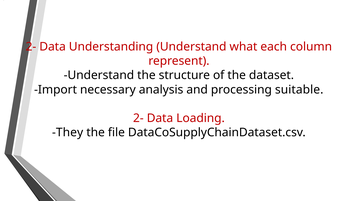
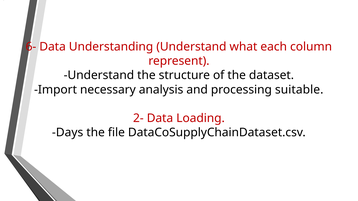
2- at (31, 47): 2- -> 6-
They: They -> Days
